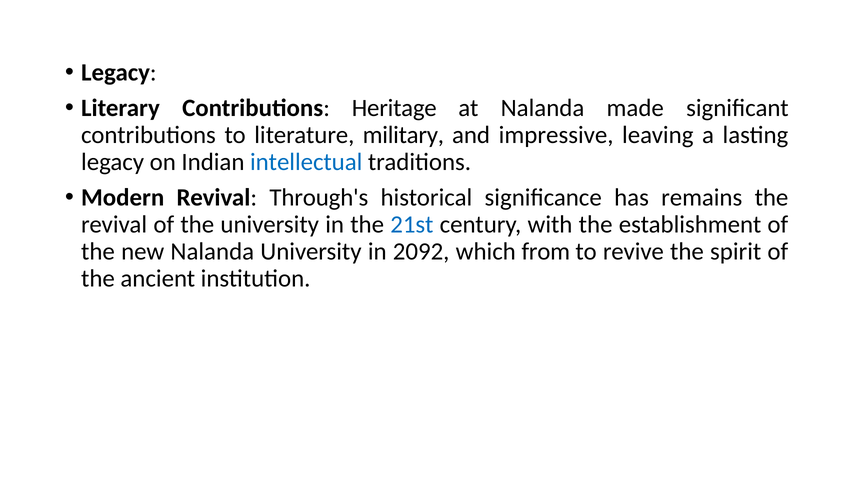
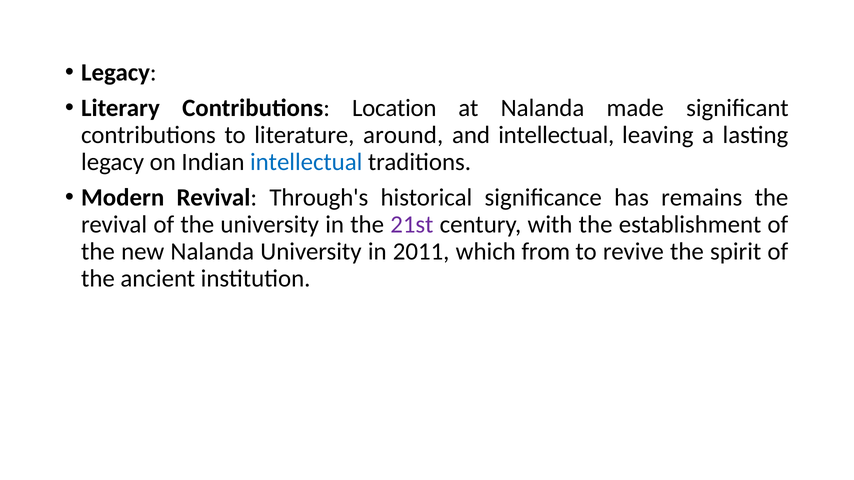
Heritage: Heritage -> Location
military: military -> around
and impressive: impressive -> intellectual
21st colour: blue -> purple
2092: 2092 -> 2011
